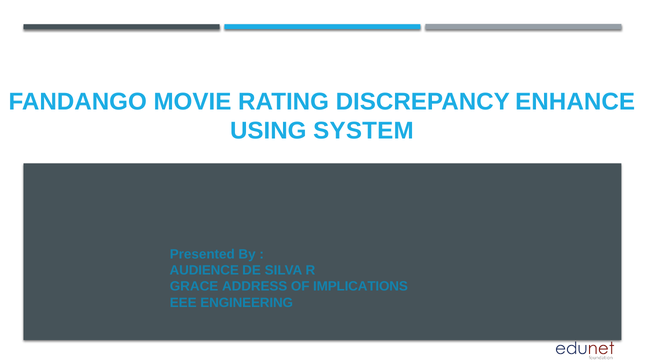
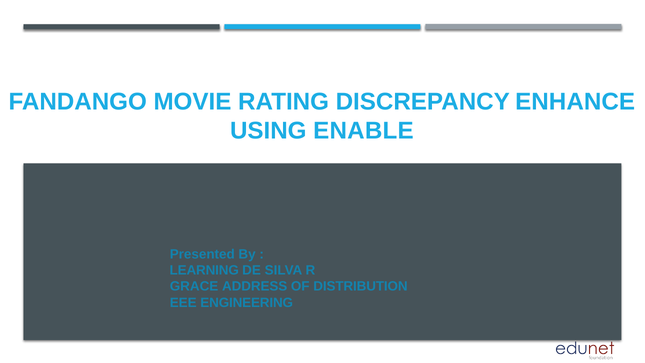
SYSTEM: SYSTEM -> ENABLE
AUDIENCE: AUDIENCE -> LEARNING
IMPLICATIONS: IMPLICATIONS -> DISTRIBUTION
